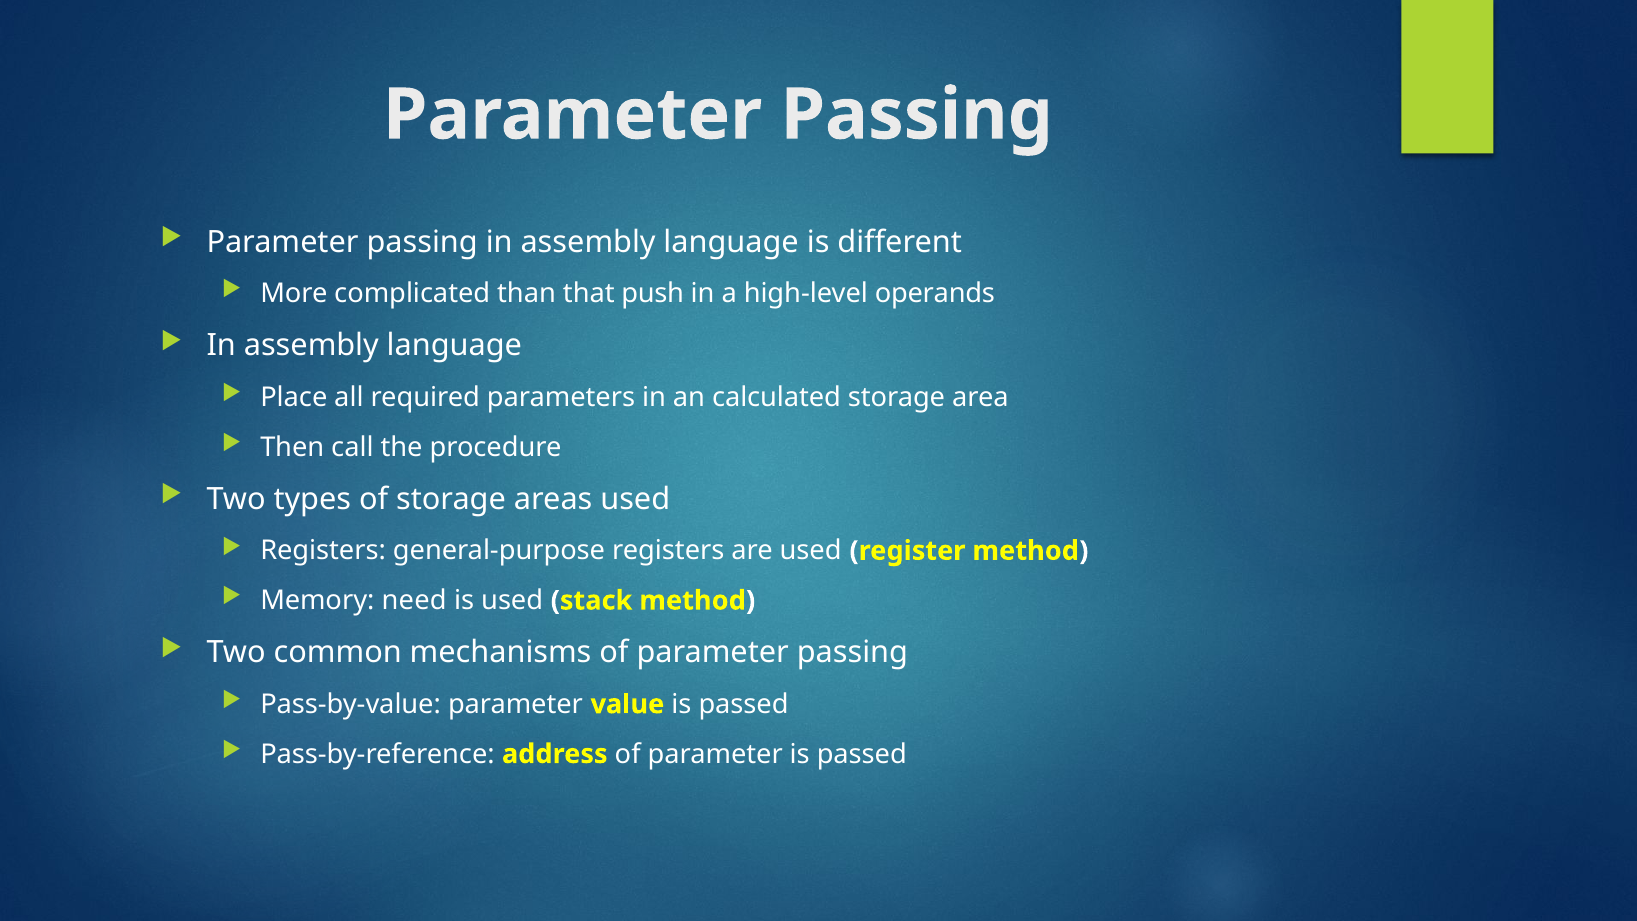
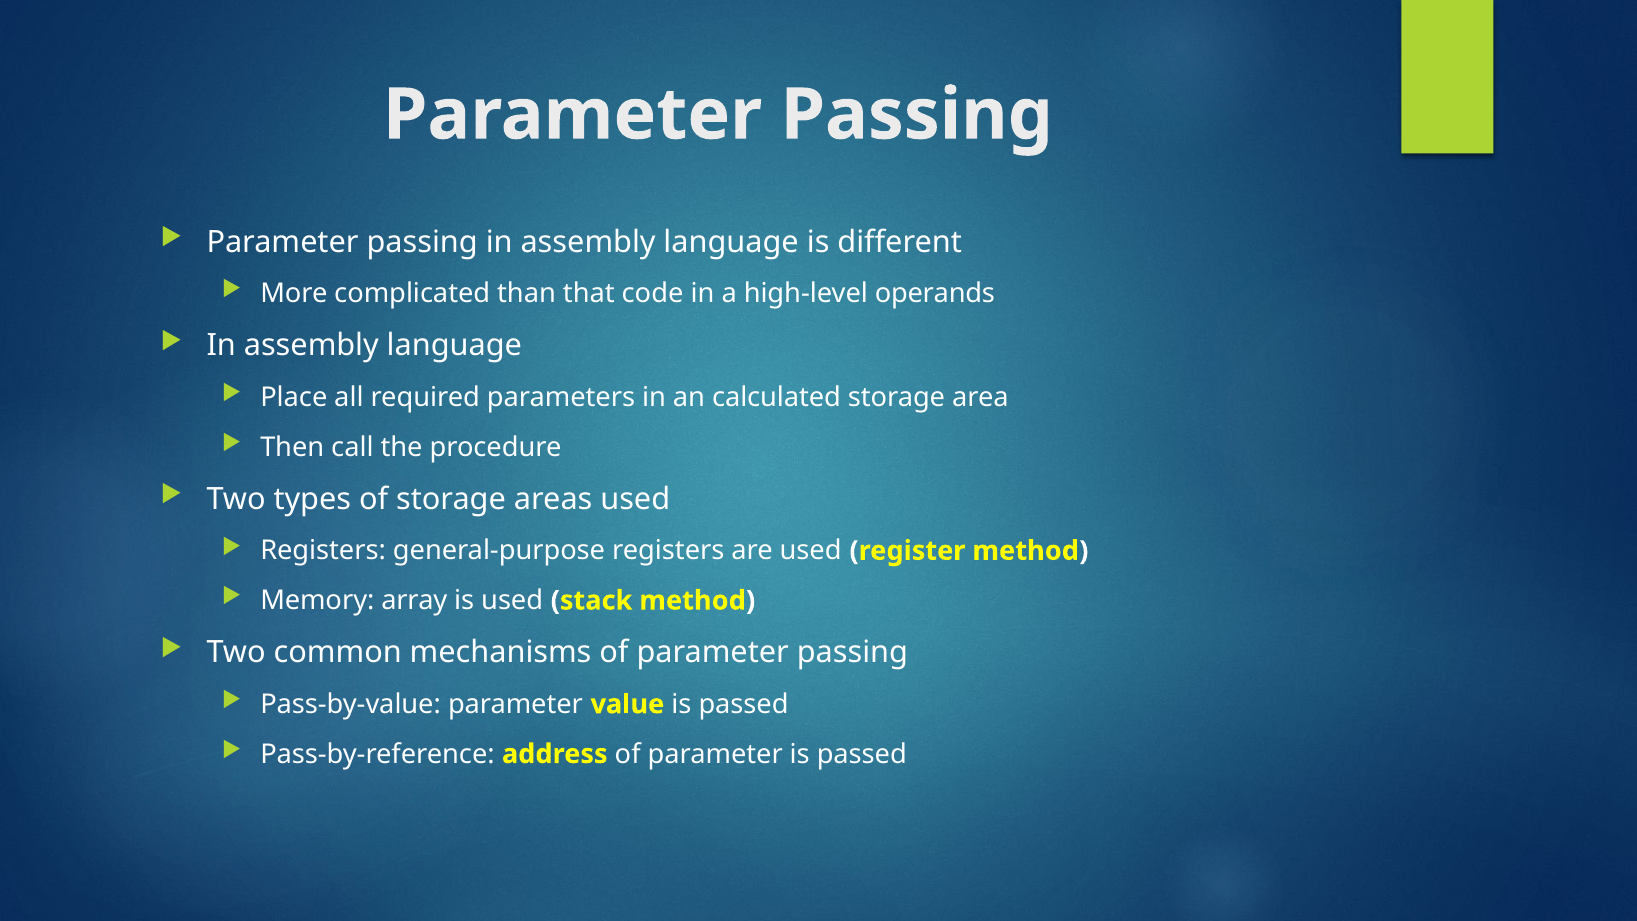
push: push -> code
need: need -> array
